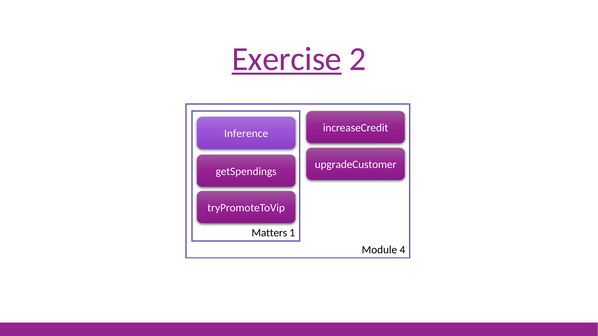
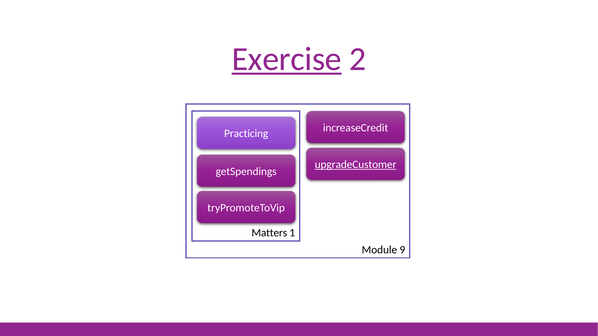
Inference: Inference -> Practicing
upgradeCustomer underline: none -> present
4: 4 -> 9
